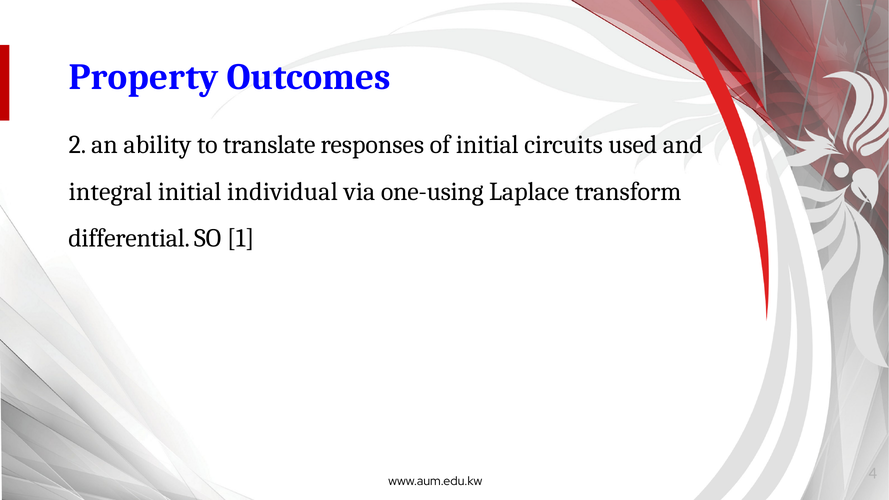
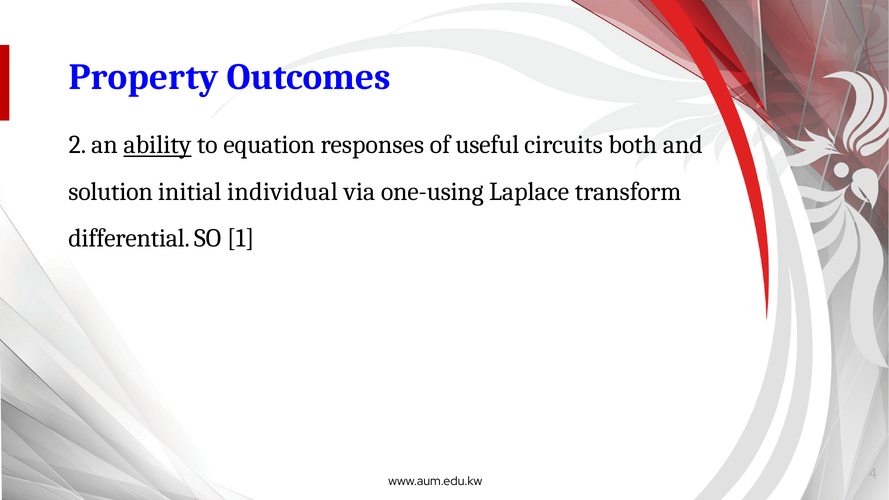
ability underline: none -> present
translate: translate -> equation
of initial: initial -> useful
used: used -> both
integral: integral -> solution
